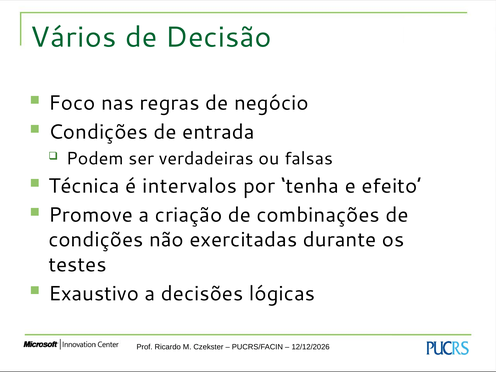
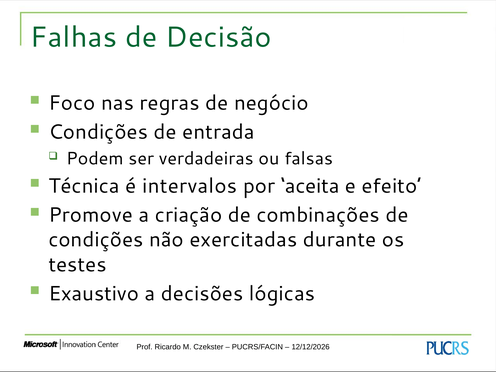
Vários: Vários -> Falhas
tenha: tenha -> aceita
